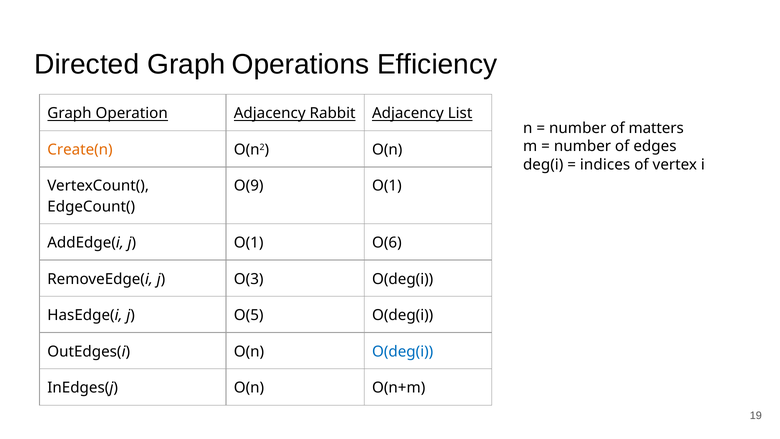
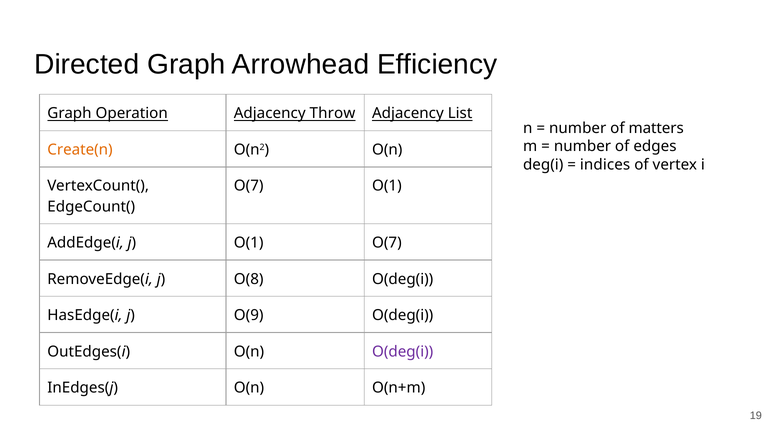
Operations: Operations -> Arrowhead
Rabbit: Rabbit -> Throw
O(9 at (249, 186): O(9 -> O(7
O(1 O(6: O(6 -> O(7
O(3: O(3 -> O(8
O(5: O(5 -> O(9
O(deg(i at (403, 351) colour: blue -> purple
